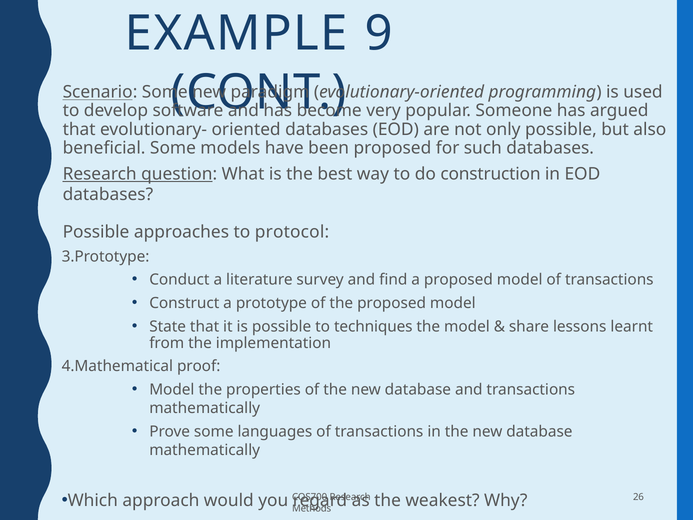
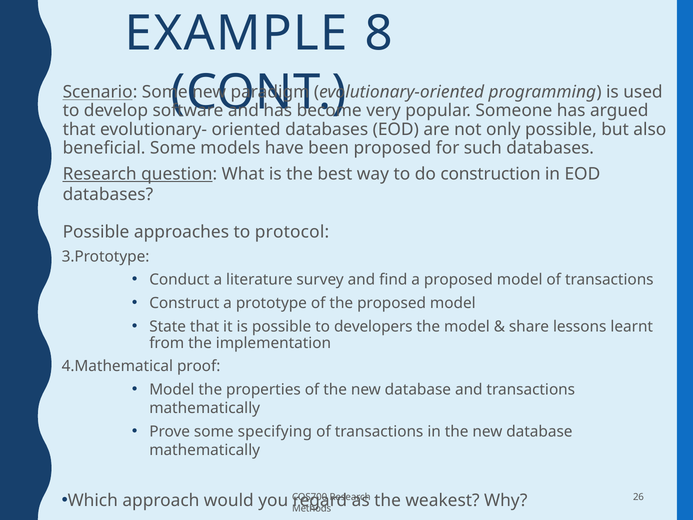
9: 9 -> 8
techniques: techniques -> developers
languages: languages -> specifying
